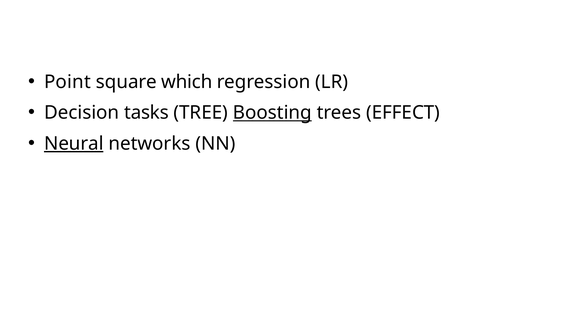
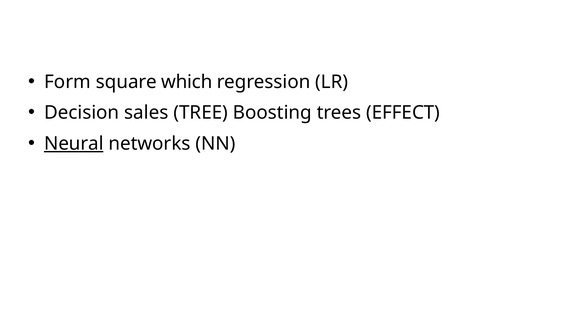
Point: Point -> Form
tasks: tasks -> sales
Boosting underline: present -> none
